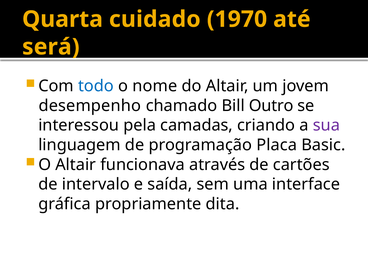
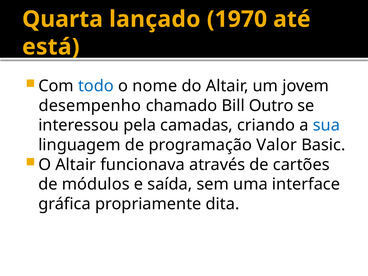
cuidado: cuidado -> lançado
será: será -> está
sua colour: purple -> blue
Placa: Placa -> Valor
intervalo: intervalo -> módulos
